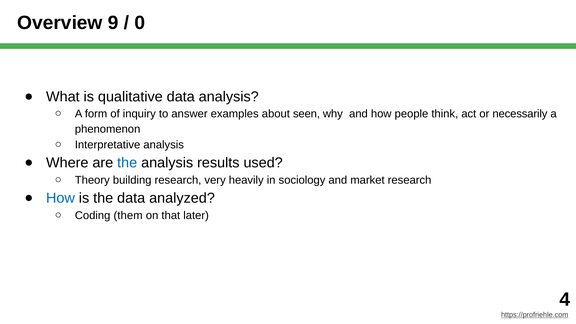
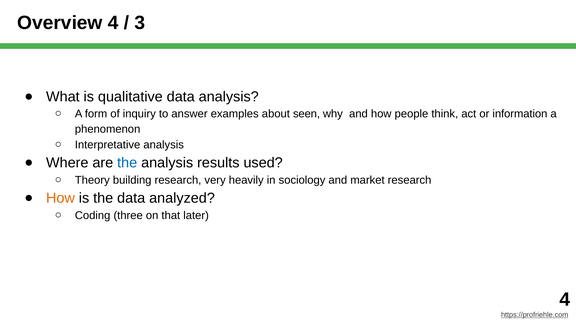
Overview 9: 9 -> 4
0: 0 -> 3
necessarily: necessarily -> information
How at (60, 198) colour: blue -> orange
them: them -> three
